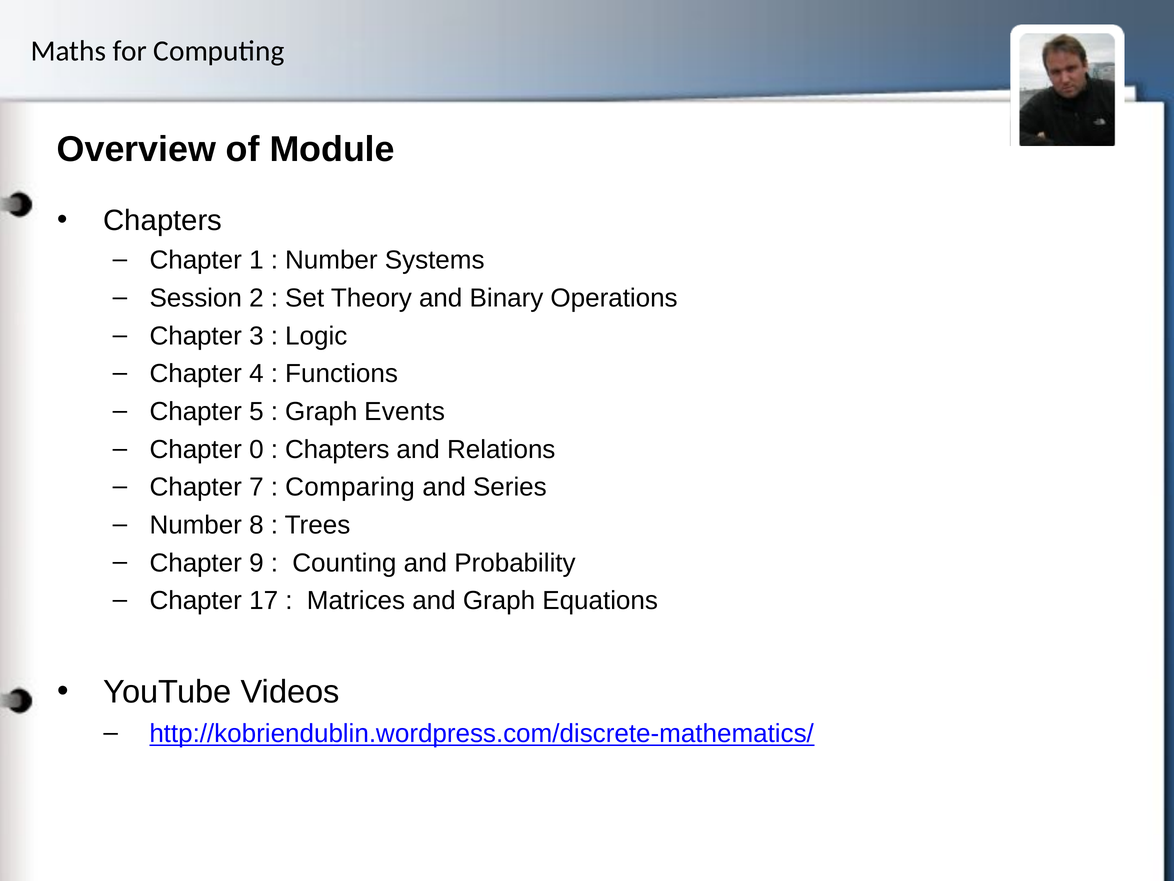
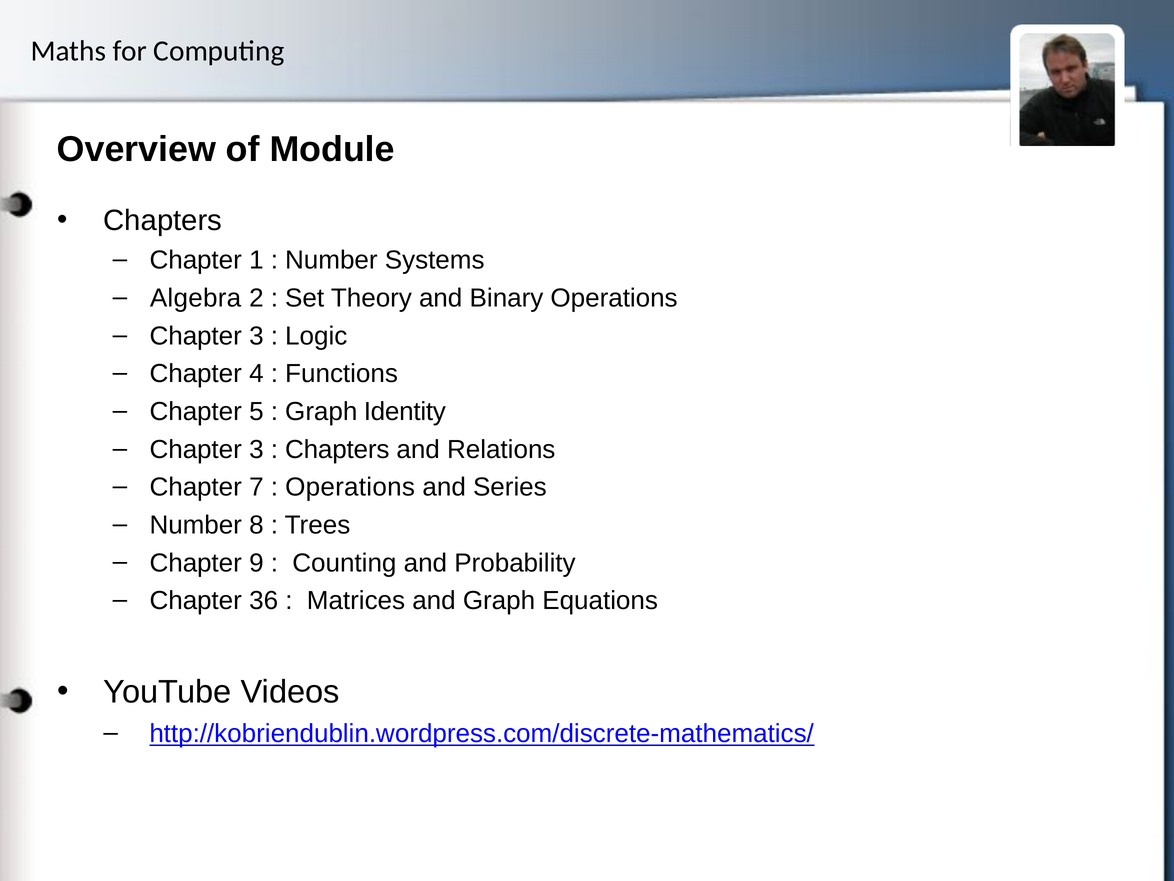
Session: Session -> Algebra
Events: Events -> Identity
0 at (256, 449): 0 -> 3
Comparing at (350, 487): Comparing -> Operations
17: 17 -> 36
